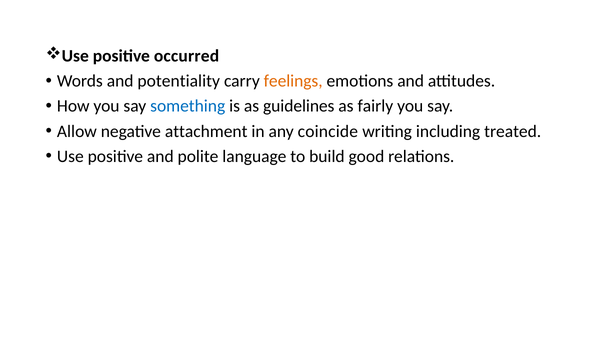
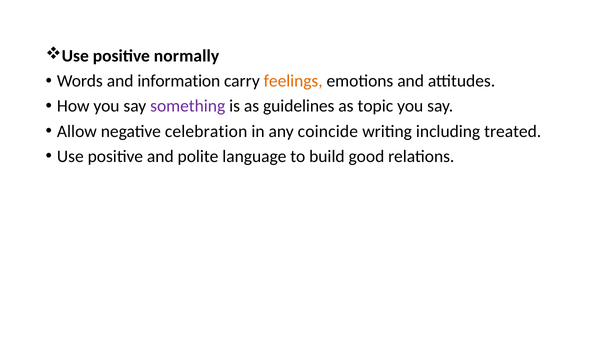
occurred: occurred -> normally
potentiality: potentiality -> information
something colour: blue -> purple
fairly: fairly -> topic
attachment: attachment -> celebration
